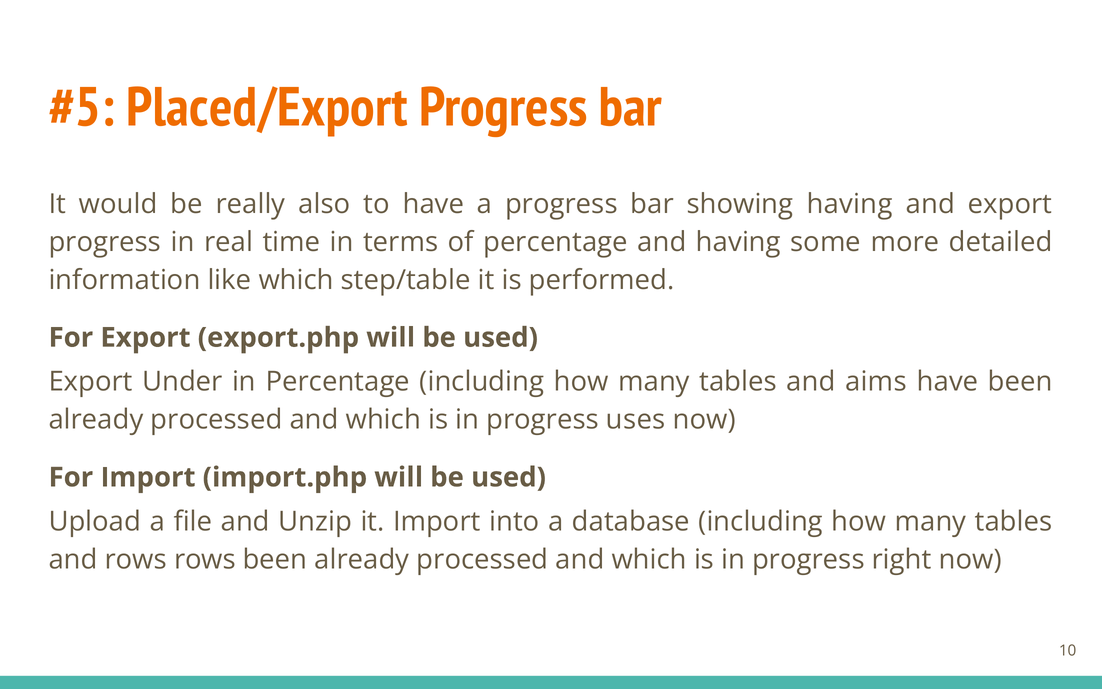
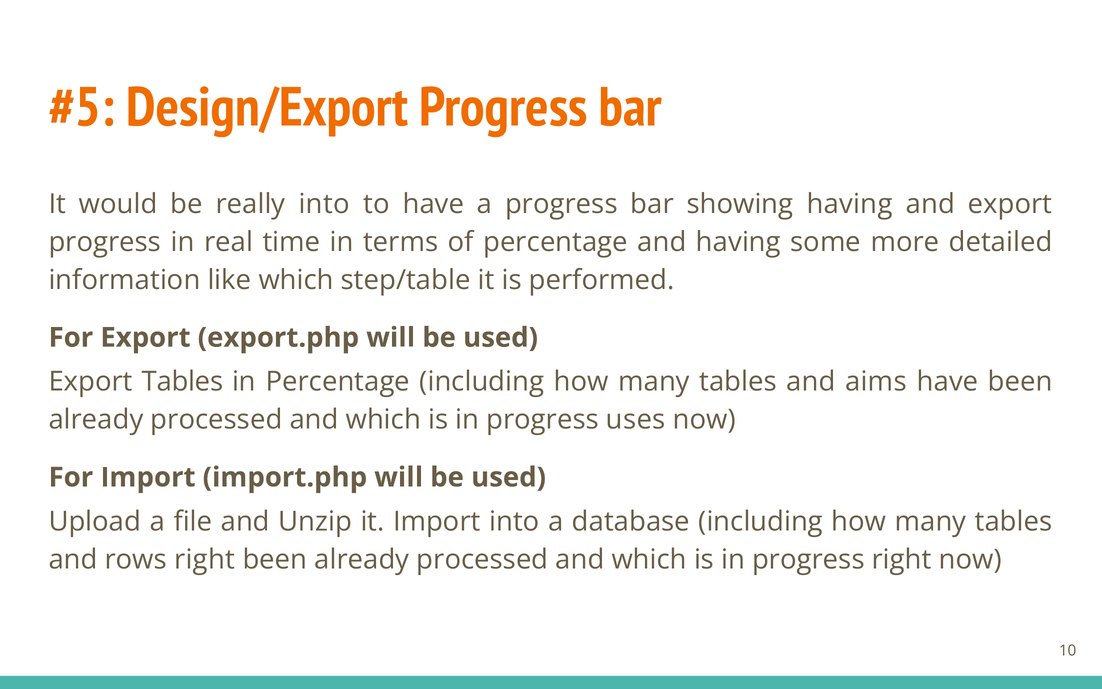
Placed/Export: Placed/Export -> Design/Export
really also: also -> into
Export Under: Under -> Tables
rows rows: rows -> right
